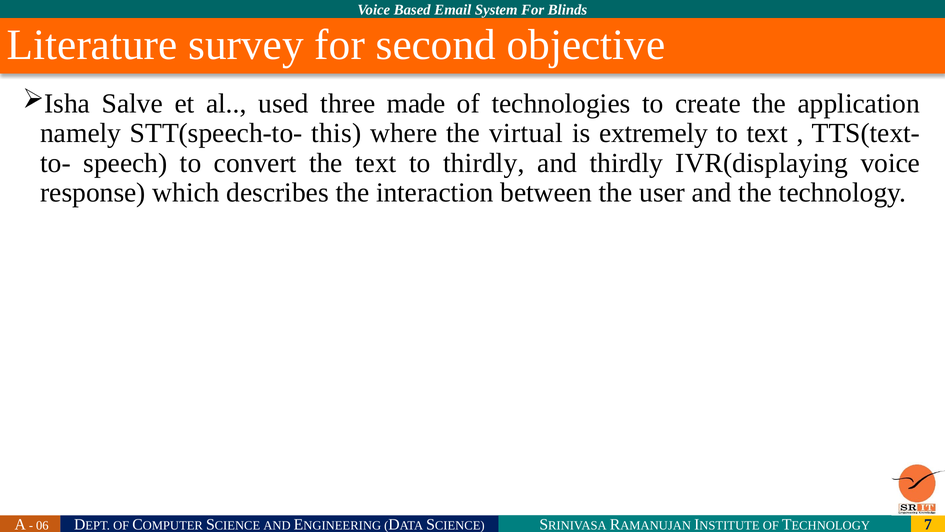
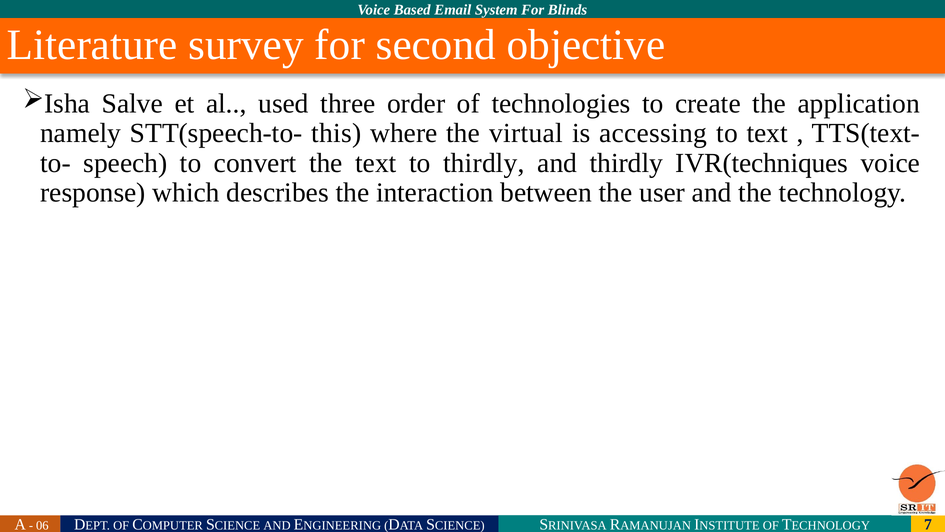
made: made -> order
extremely: extremely -> accessing
IVR(displaying: IVR(displaying -> IVR(techniques
